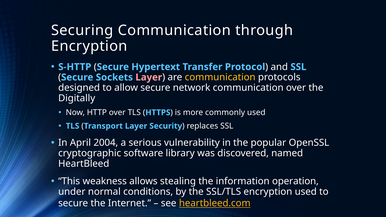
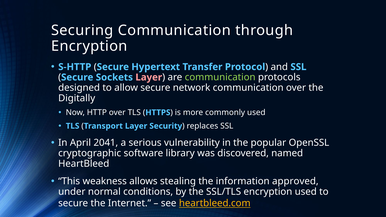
communication at (220, 77) colour: yellow -> light green
2004: 2004 -> 2041
operation: operation -> approved
